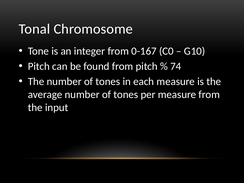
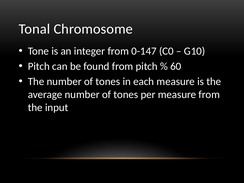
0-167: 0-167 -> 0-147
74: 74 -> 60
